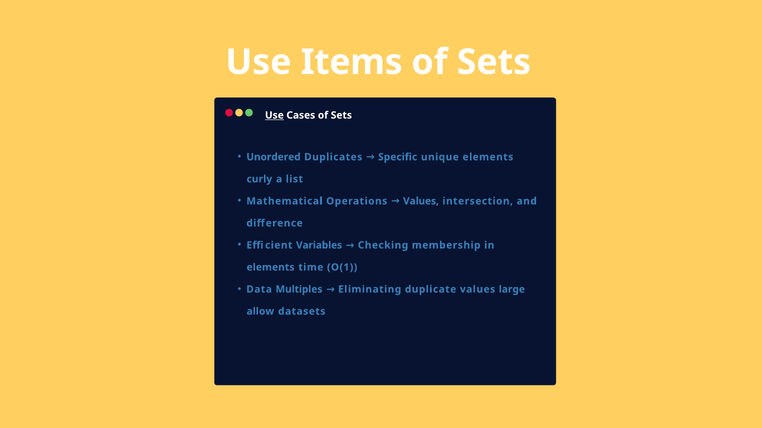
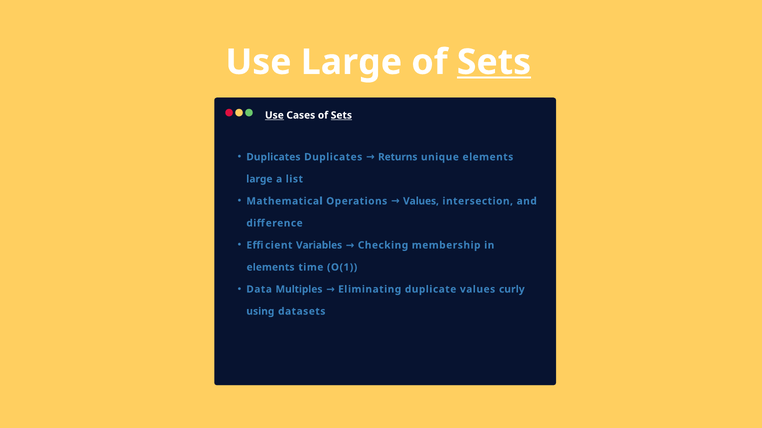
Use Items: Items -> Large
Sets at (494, 62) underline: none -> present
Sets at (341, 115) underline: none -> present
Unordered at (273, 157): Unordered -> Duplicates
Specific: Specific -> Returns
curly at (259, 179): curly -> large
large: large -> curly
allow: allow -> using
